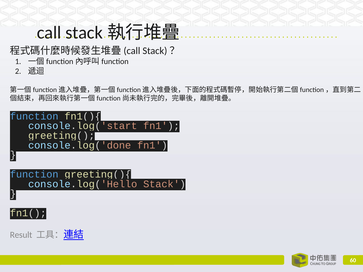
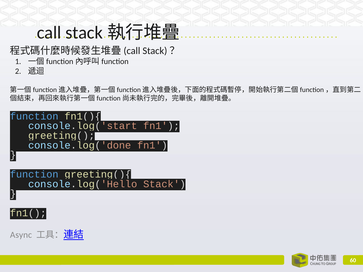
Result: Result -> Async
